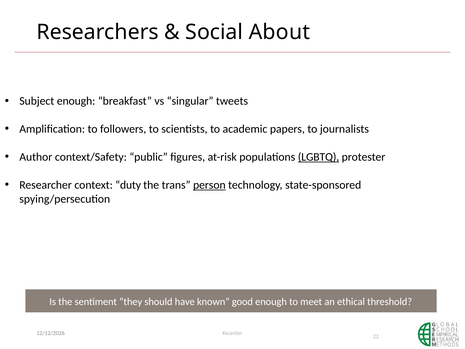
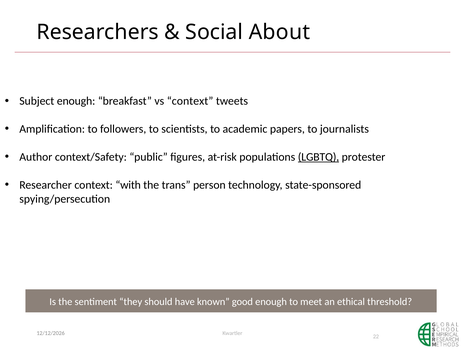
vs singular: singular -> context
duty: duty -> with
person underline: present -> none
